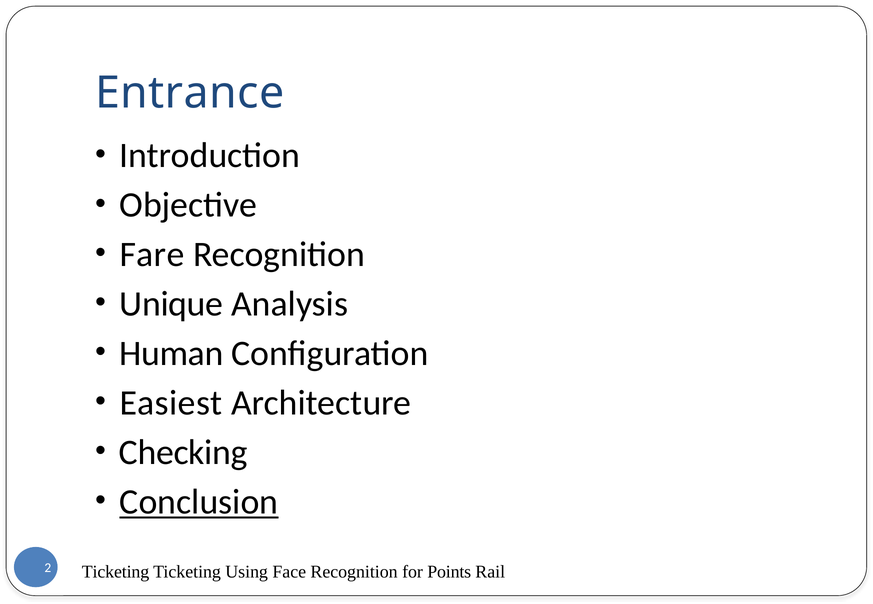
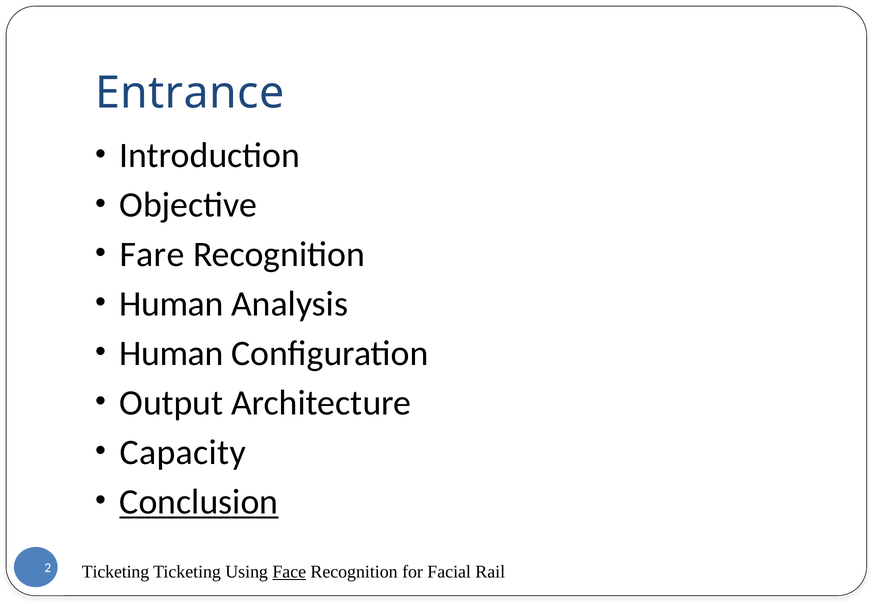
Unique at (171, 304): Unique -> Human
Easiest: Easiest -> Output
Checking: Checking -> Capacity
Face underline: none -> present
Points: Points -> Facial
